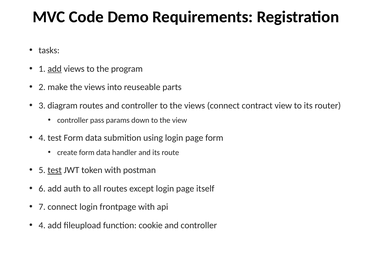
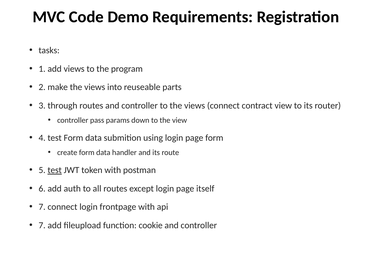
add at (55, 69) underline: present -> none
diagram: diagram -> through
4 at (42, 225): 4 -> 7
